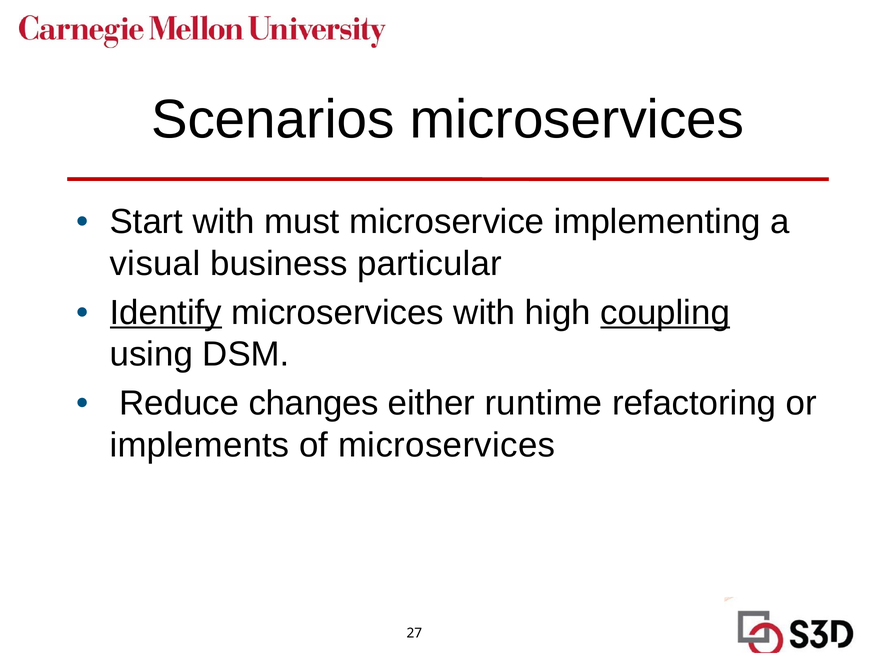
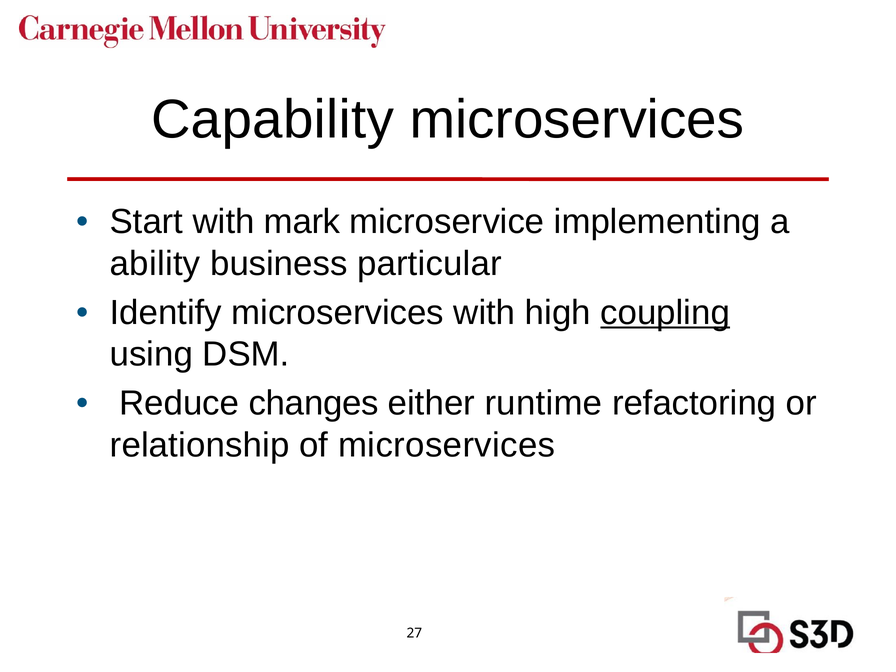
Scenarios: Scenarios -> Capability
must: must -> mark
visual: visual -> ability
Identify underline: present -> none
implements: implements -> relationship
